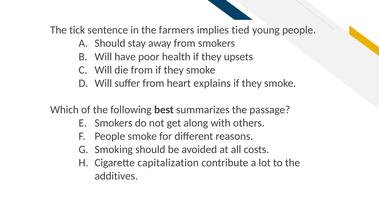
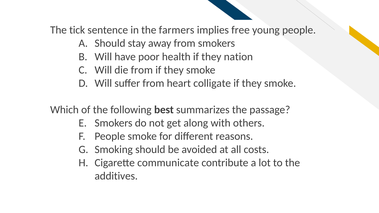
tied: tied -> free
upsets: upsets -> nation
explains: explains -> colligate
capitalization: capitalization -> communicate
